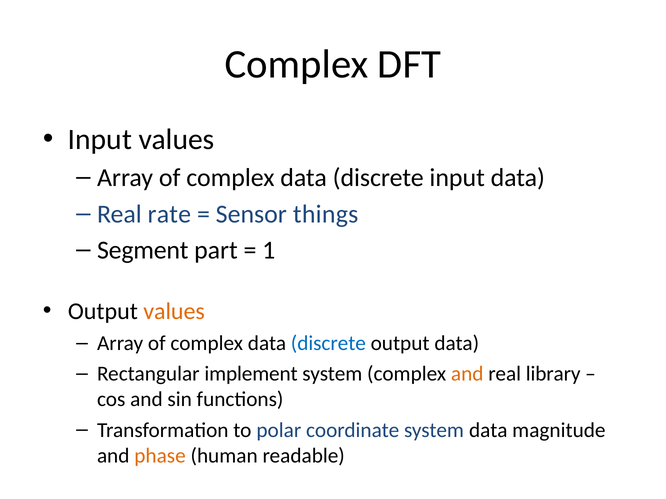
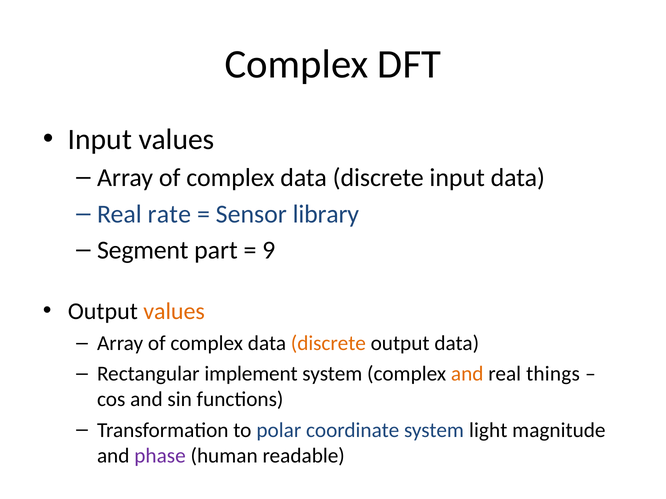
things: things -> library
1: 1 -> 9
discrete at (328, 344) colour: blue -> orange
library: library -> things
system data: data -> light
phase colour: orange -> purple
